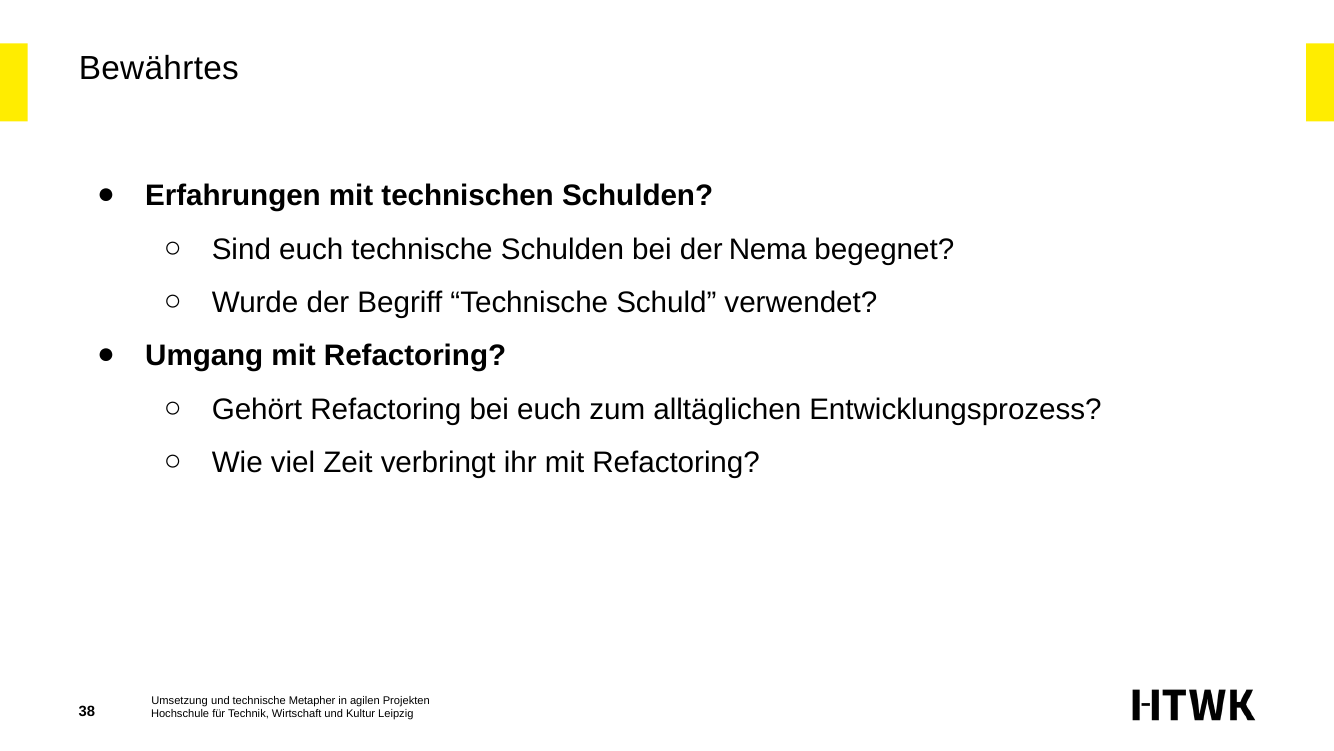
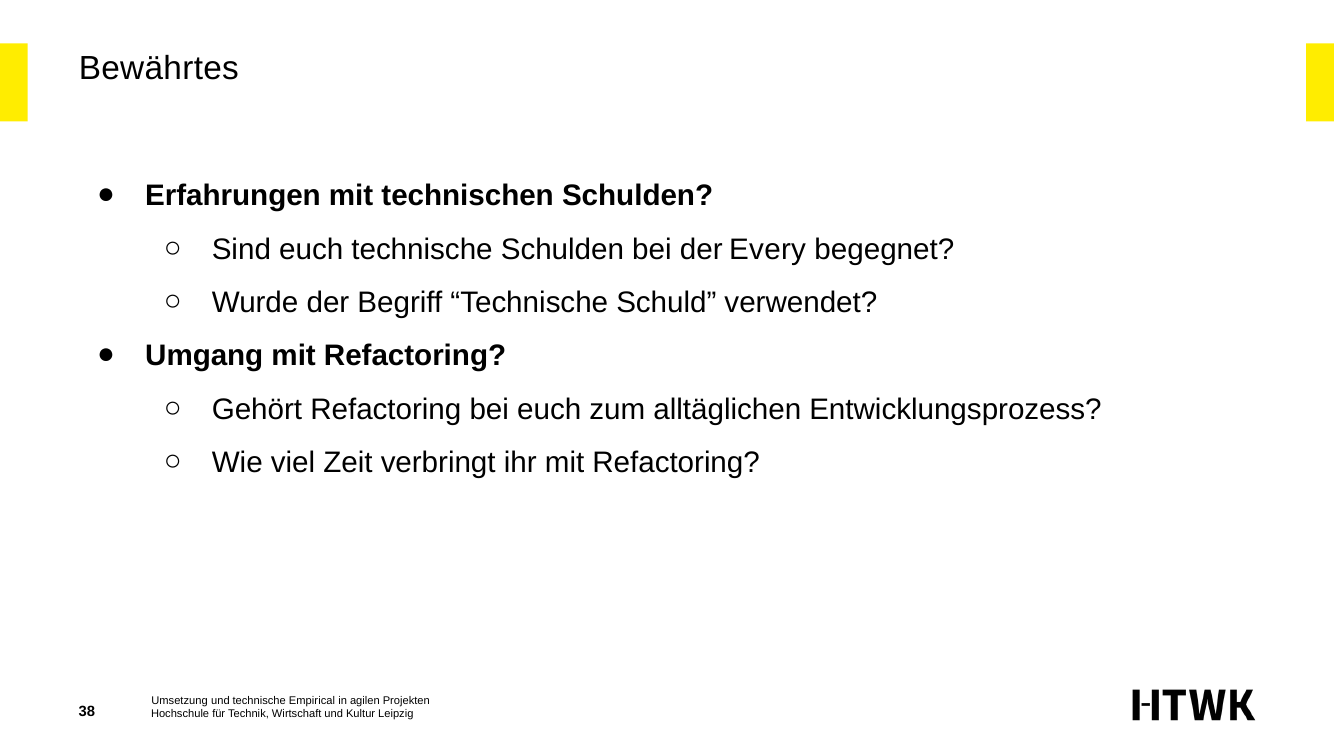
Nema: Nema -> Every
Metapher: Metapher -> Empirical
